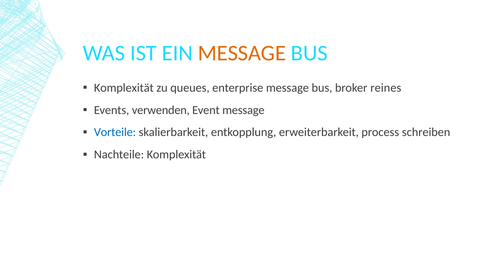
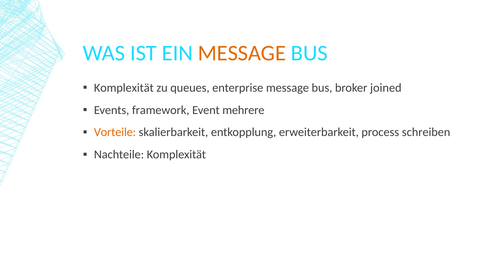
reines: reines -> joined
verwenden: verwenden -> framework
Event message: message -> mehrere
Vorteile colour: blue -> orange
